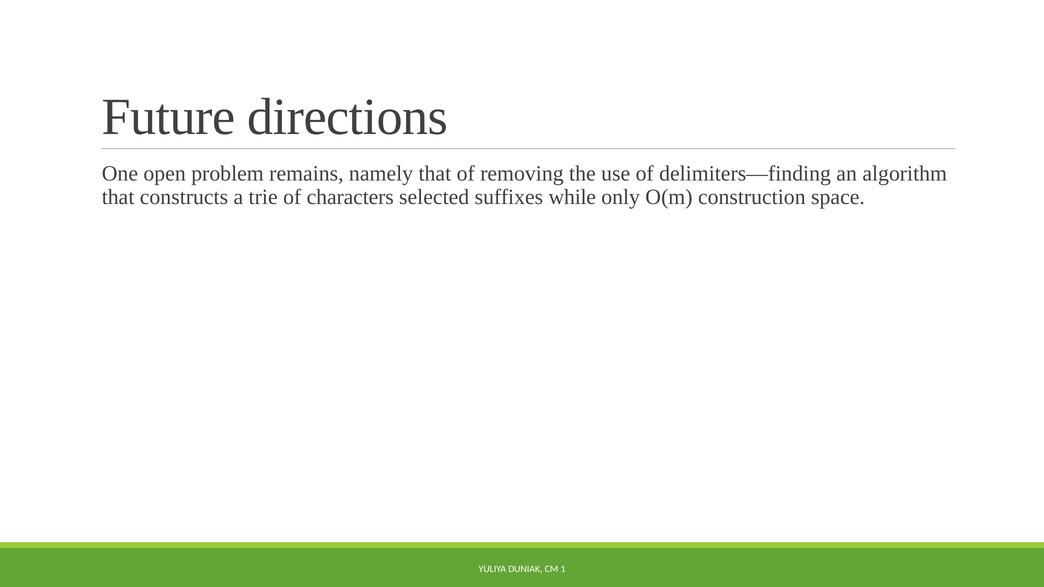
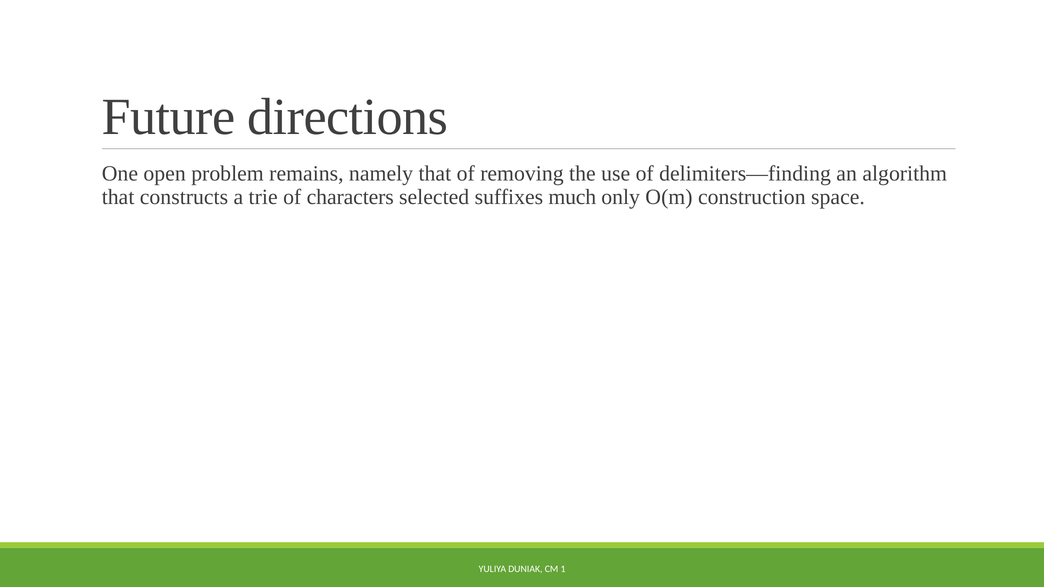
while: while -> much
